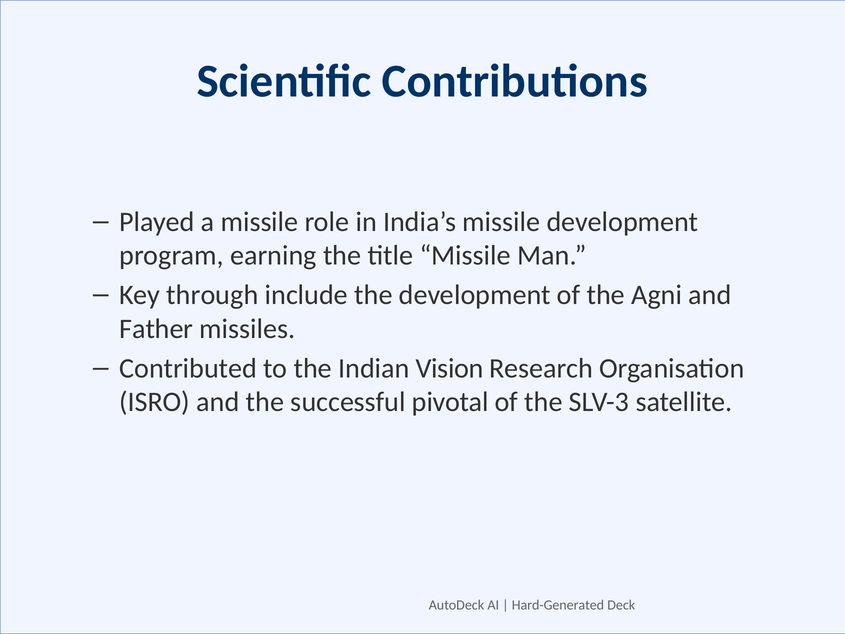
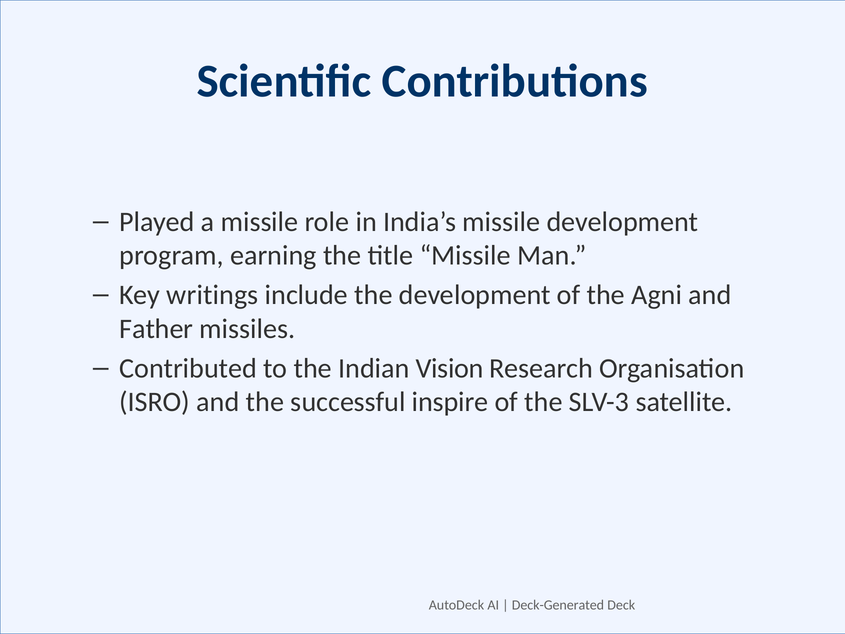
through: through -> writings
pivotal: pivotal -> inspire
Hard-Generated: Hard-Generated -> Deck-Generated
